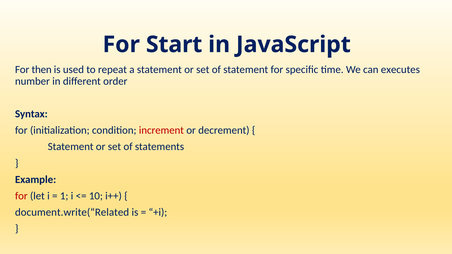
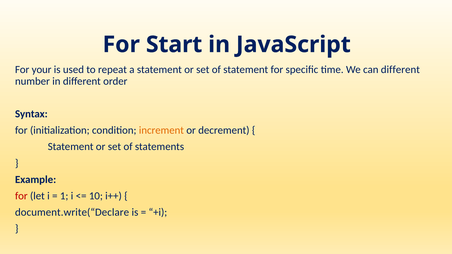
then: then -> your
can executes: executes -> different
increment colour: red -> orange
document.write(“Related: document.write(“Related -> document.write(“Declare
